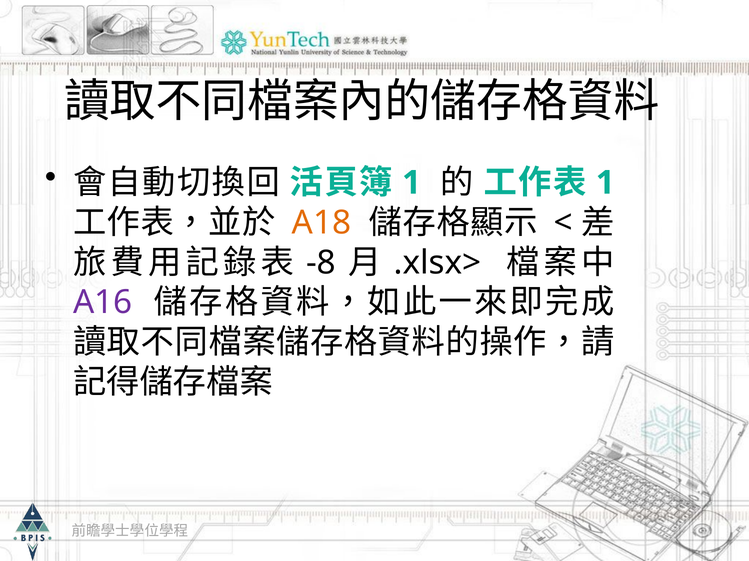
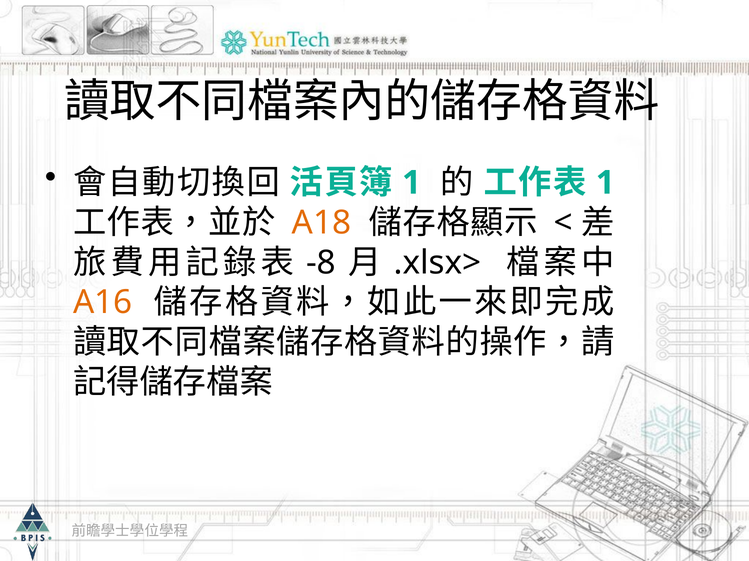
A16 colour: purple -> orange
